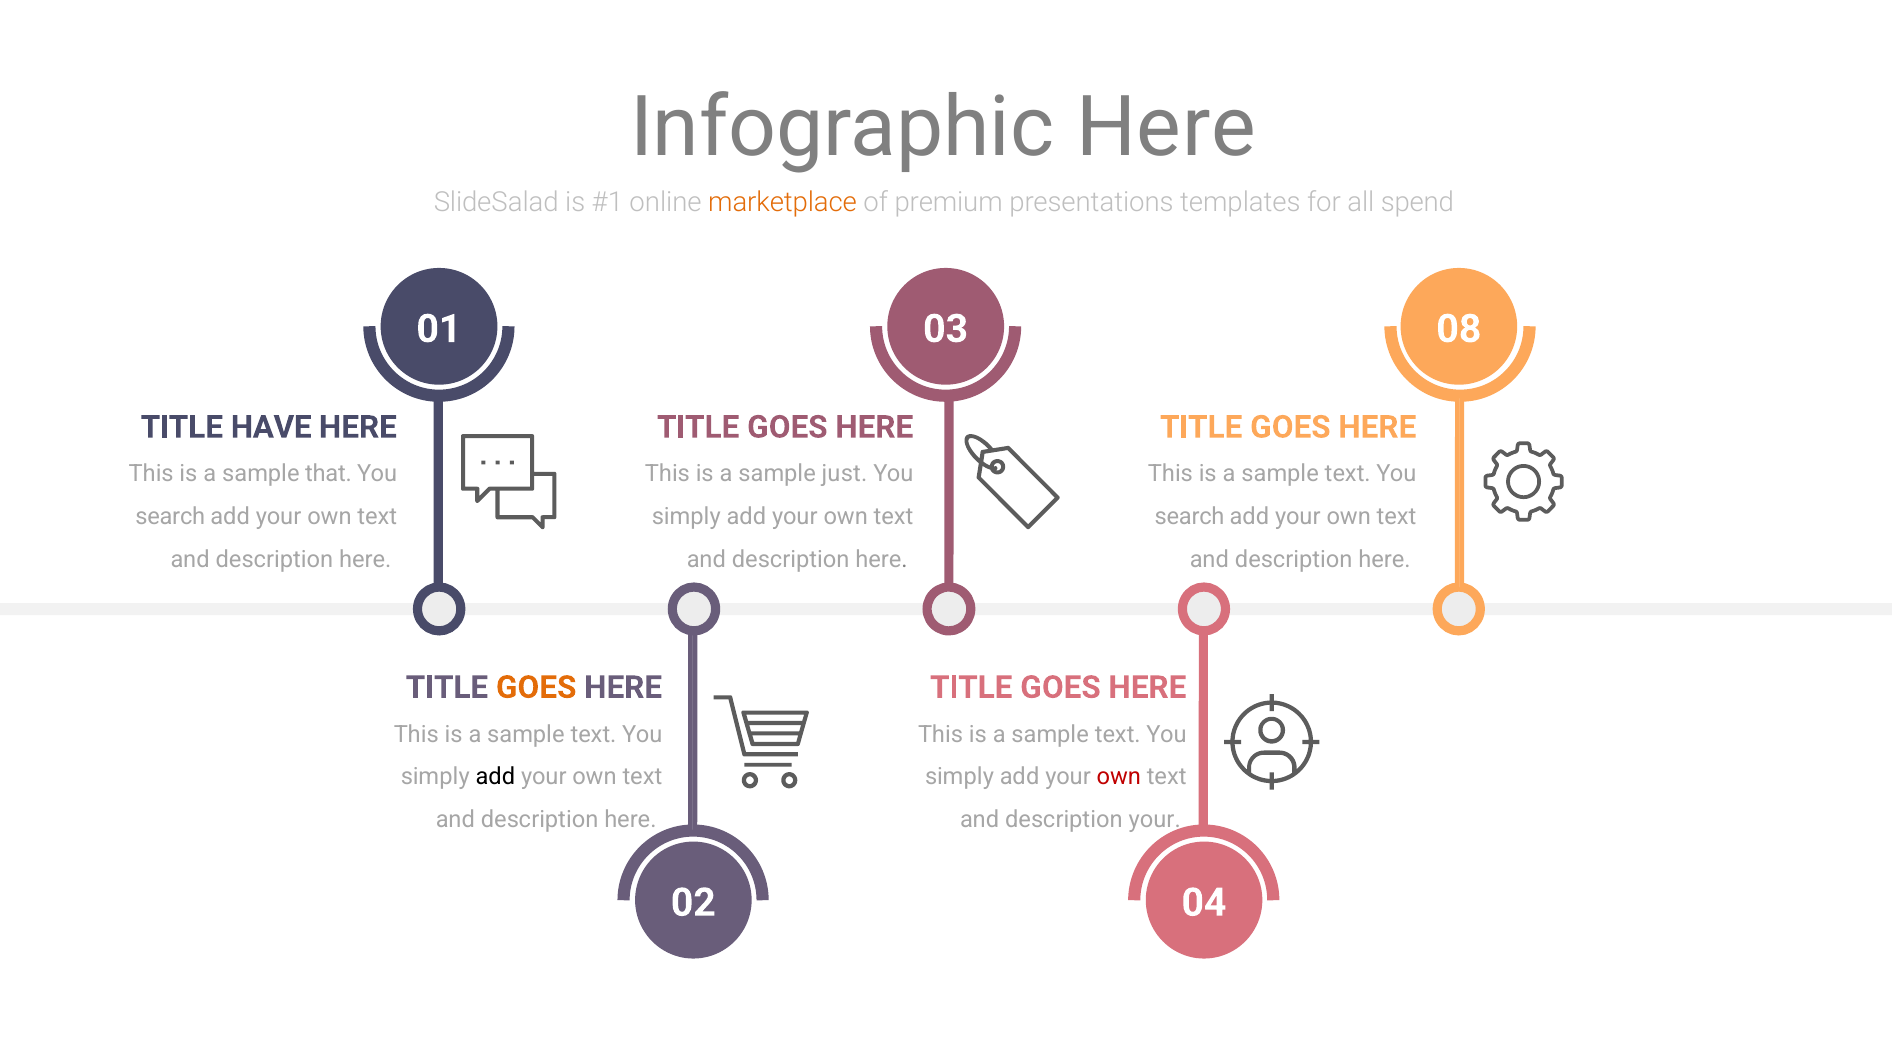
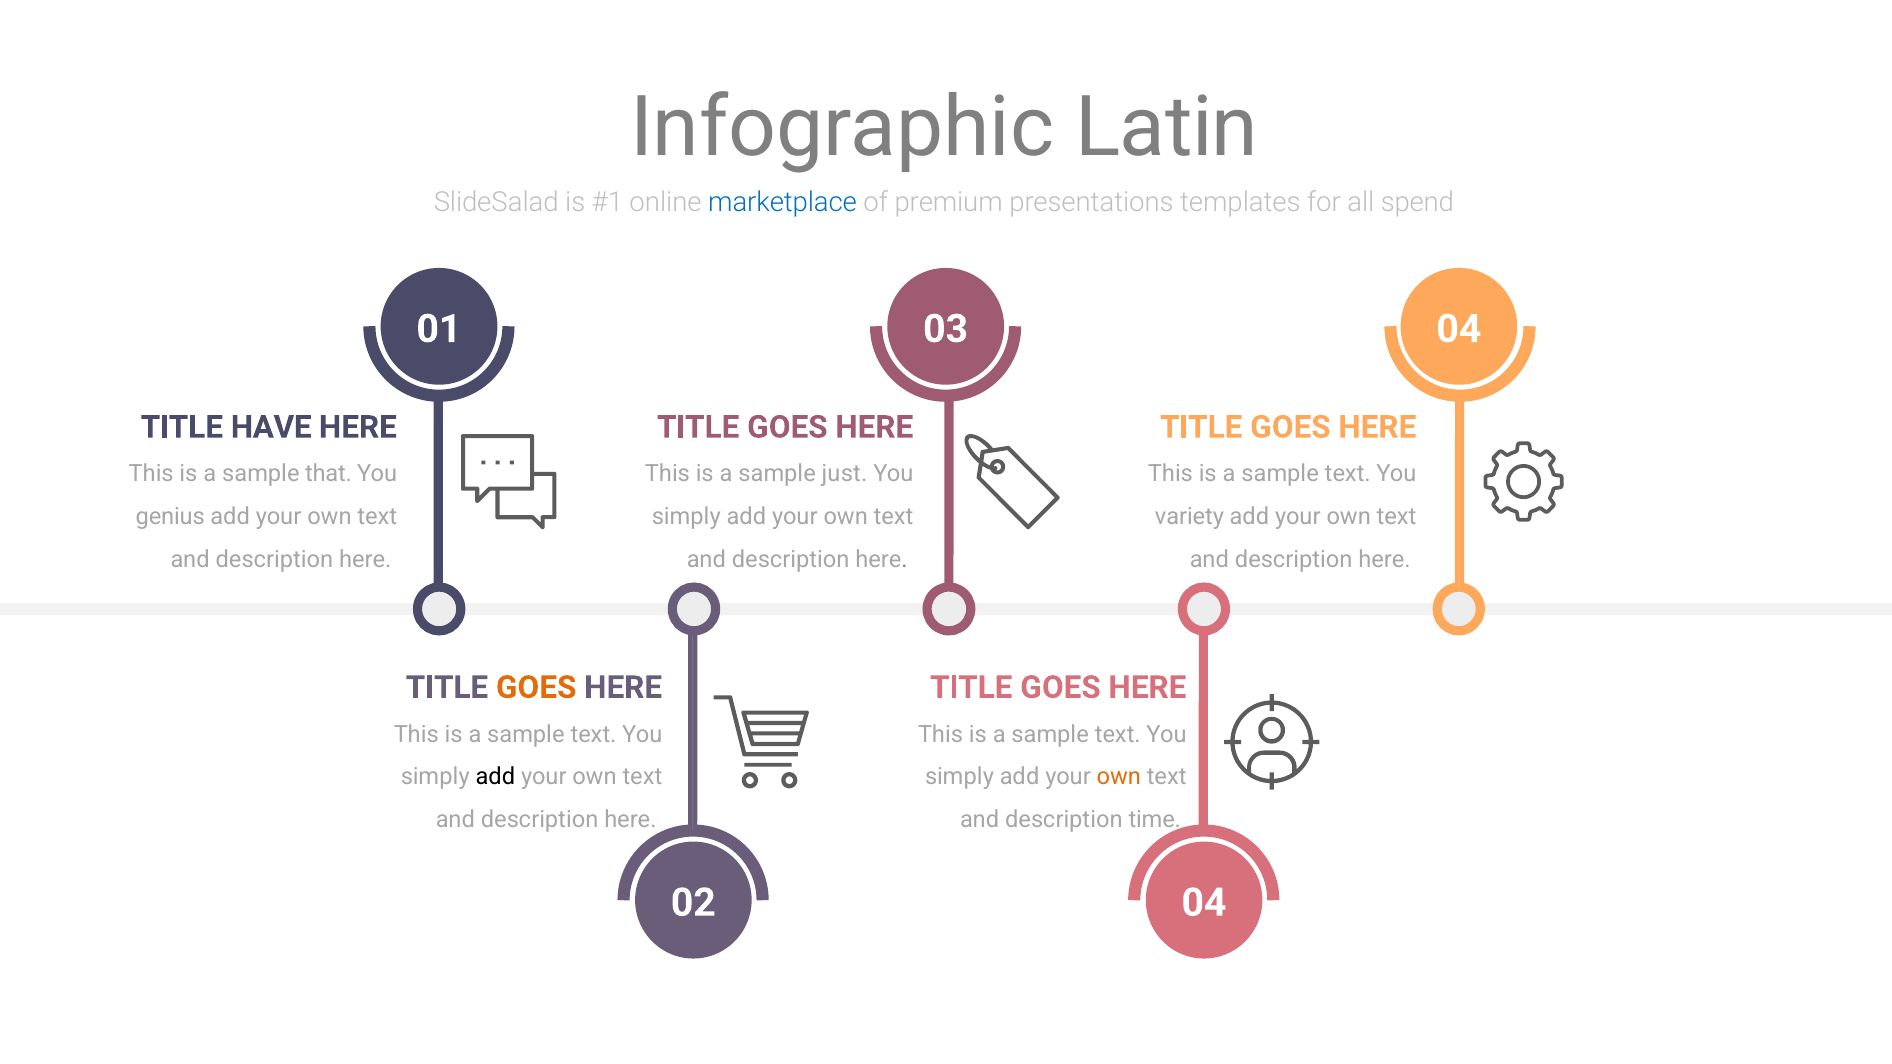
Infographic Here: Here -> Latin
marketplace colour: orange -> blue
08 at (1459, 329): 08 -> 04
search at (170, 517): search -> genius
search at (1190, 517): search -> variety
own at (1119, 777) colour: red -> orange
description your: your -> time
